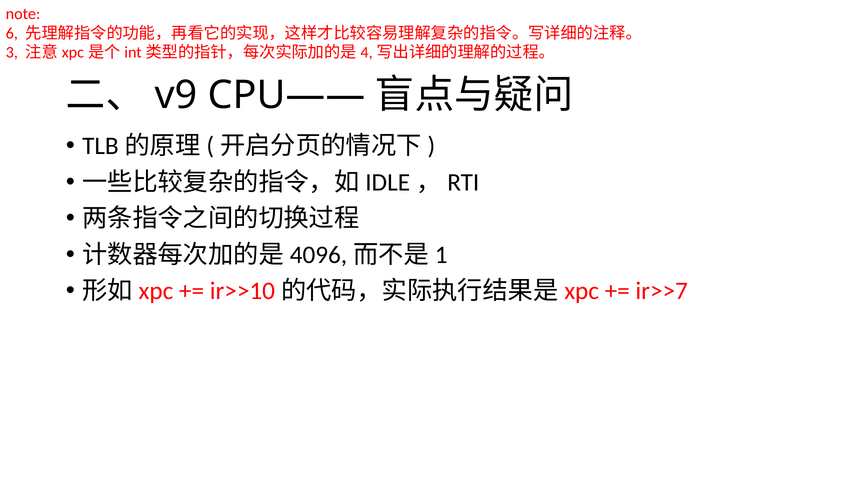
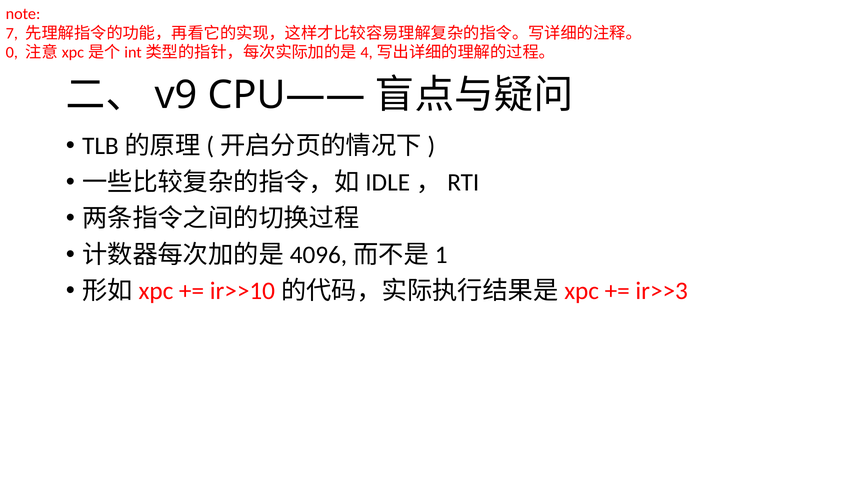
6: 6 -> 7
3: 3 -> 0
ir>>7: ir>>7 -> ir>>3
